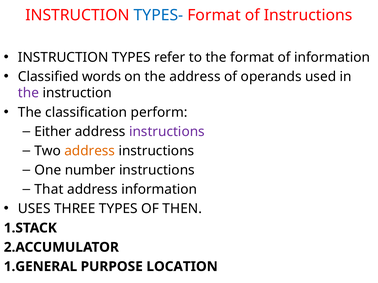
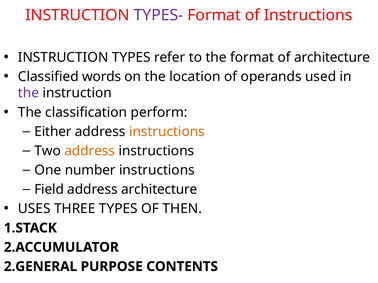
TYPES- colour: blue -> purple
of information: information -> architecture
the address: address -> location
instructions at (167, 132) colour: purple -> orange
That: That -> Field
address information: information -> architecture
1.GENERAL: 1.GENERAL -> 2.GENERAL
LOCATION: LOCATION -> CONTENTS
